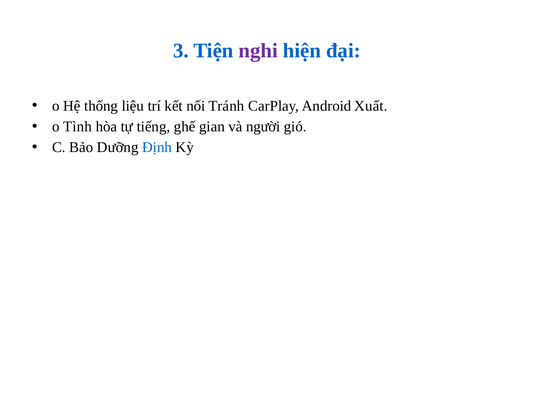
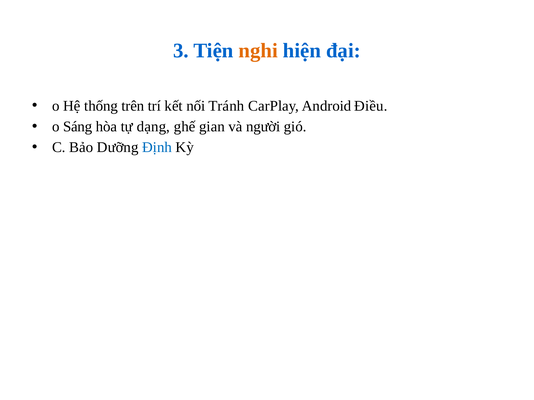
nghi colour: purple -> orange
liệu: liệu -> trên
Xuất: Xuất -> Điều
Tình: Tình -> Sáng
tiếng: tiếng -> dạng
